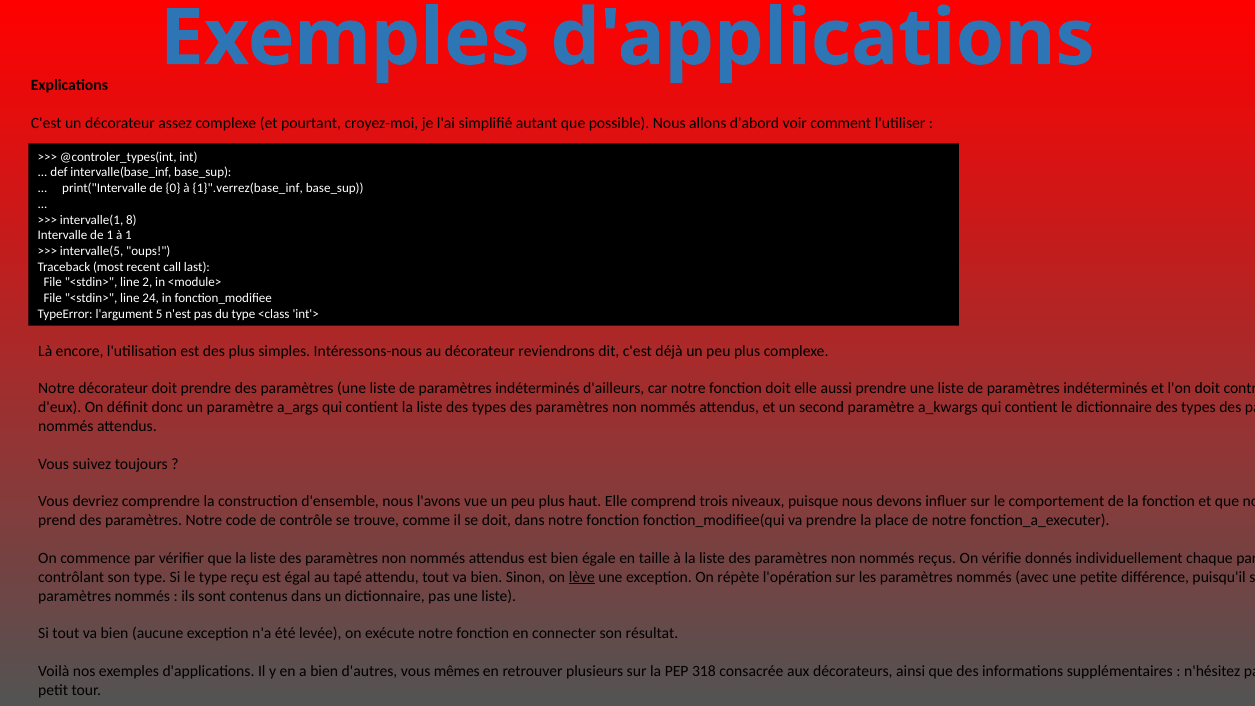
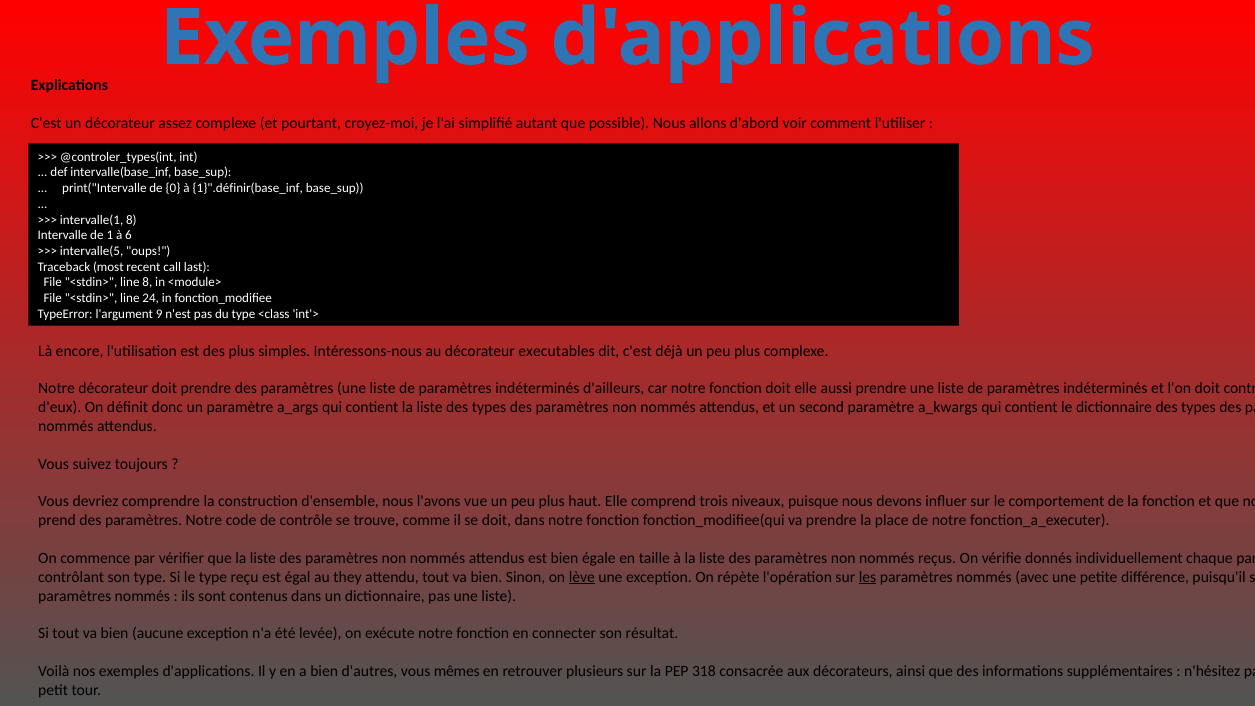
1}".verrez(base_inf: 1}".verrez(base_inf -> 1}".définir(base_inf
à 1: 1 -> 6
line 2: 2 -> 8
5: 5 -> 9
reviendrons: reviendrons -> executables
tapé: tapé -> they
les underline: none -> present
